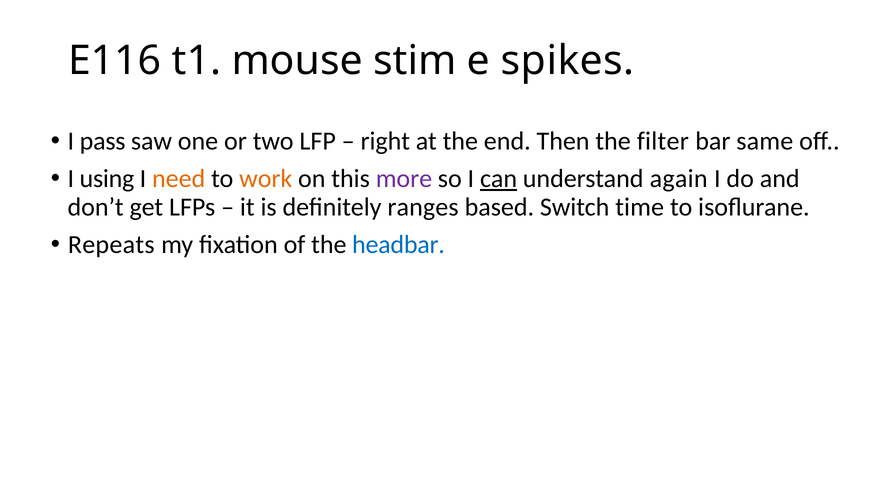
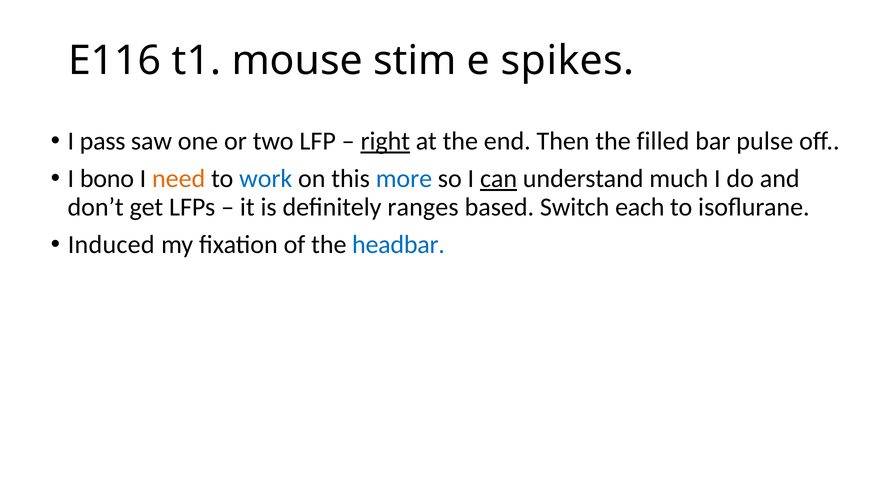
right underline: none -> present
filter: filter -> filled
same: same -> pulse
using: using -> bono
work colour: orange -> blue
more colour: purple -> blue
again: again -> much
time: time -> each
Repeats: Repeats -> Induced
